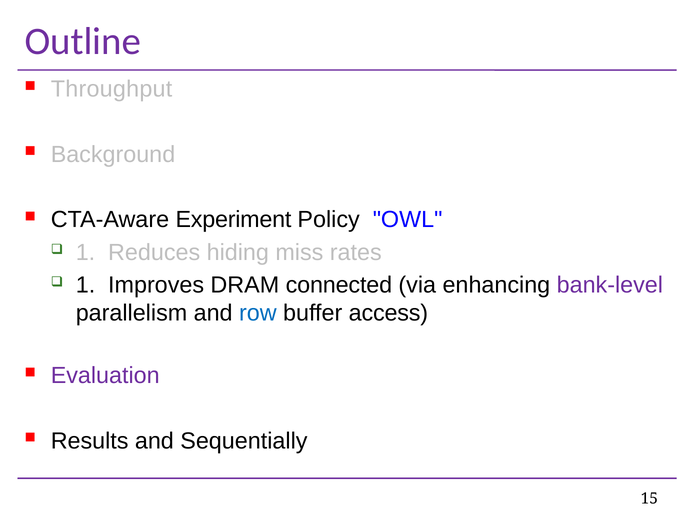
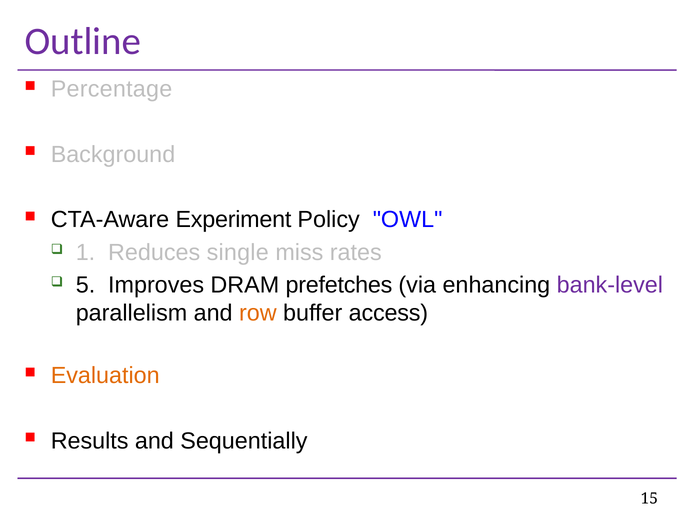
Throughput: Throughput -> Percentage
hiding: hiding -> single
1 at (86, 285): 1 -> 5
connected: connected -> prefetches
row colour: blue -> orange
Evaluation colour: purple -> orange
